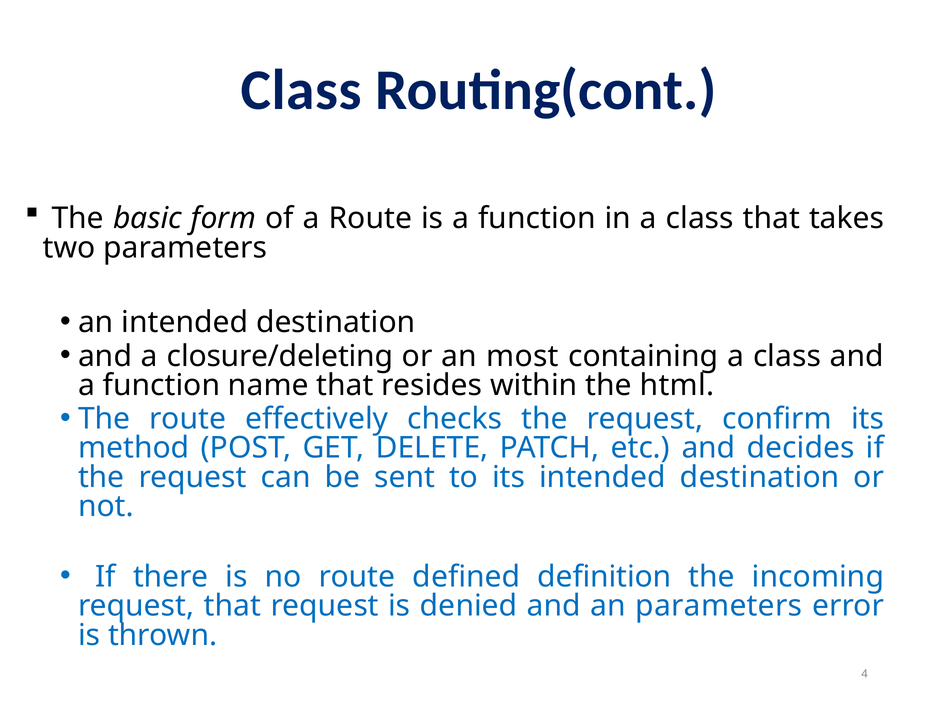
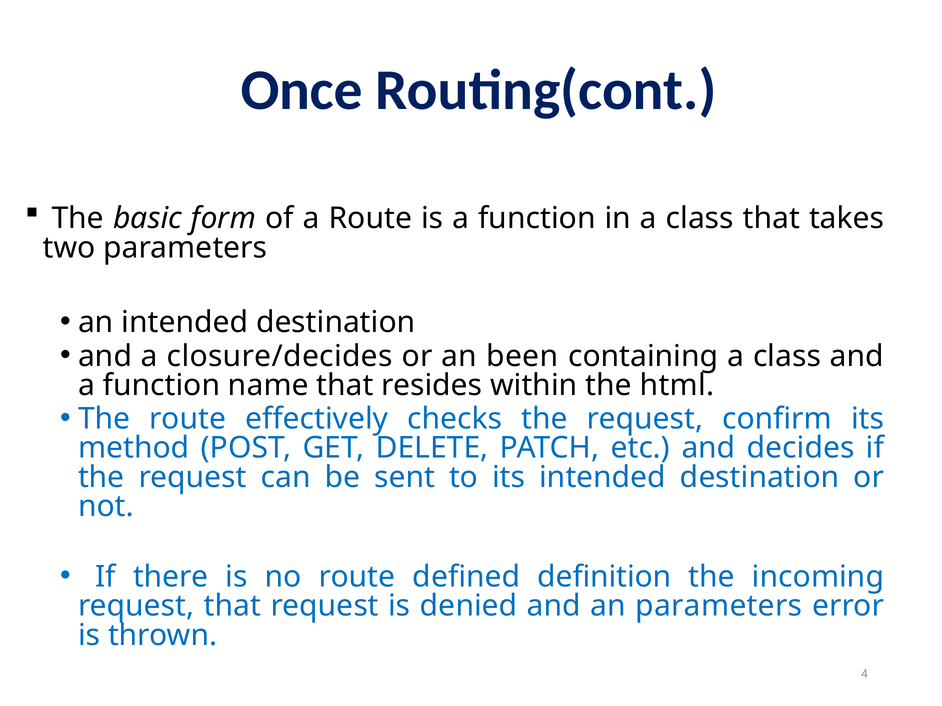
Class at (301, 90): Class -> Once
closure/deleting: closure/deleting -> closure/decides
most: most -> been
